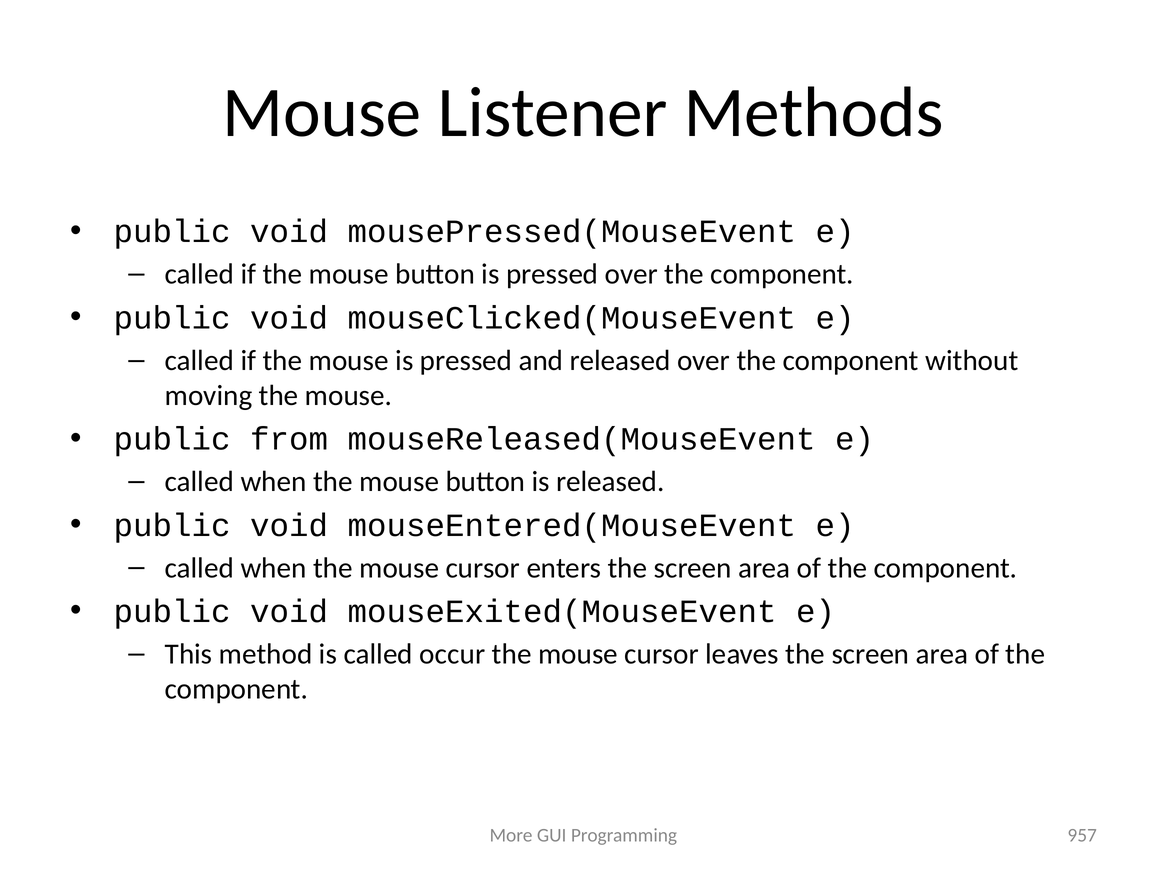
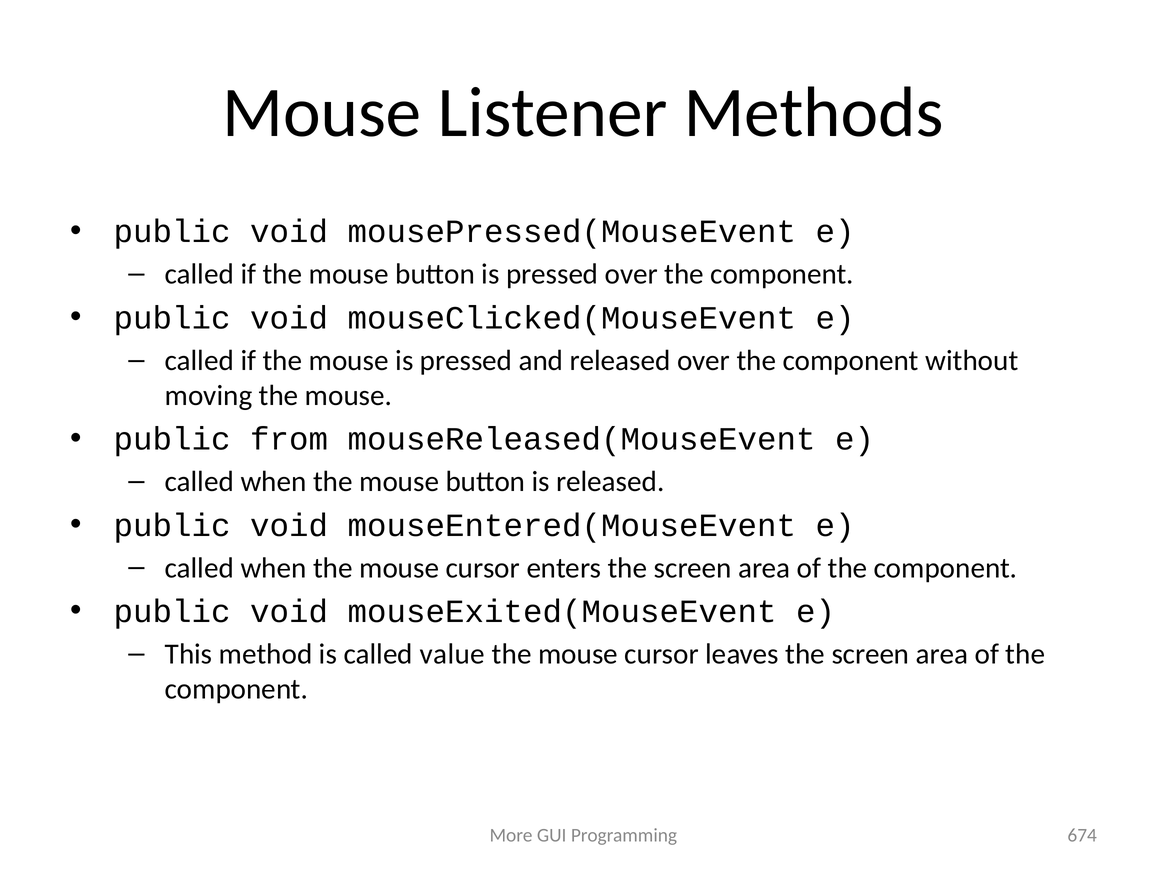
occur: occur -> value
957: 957 -> 674
